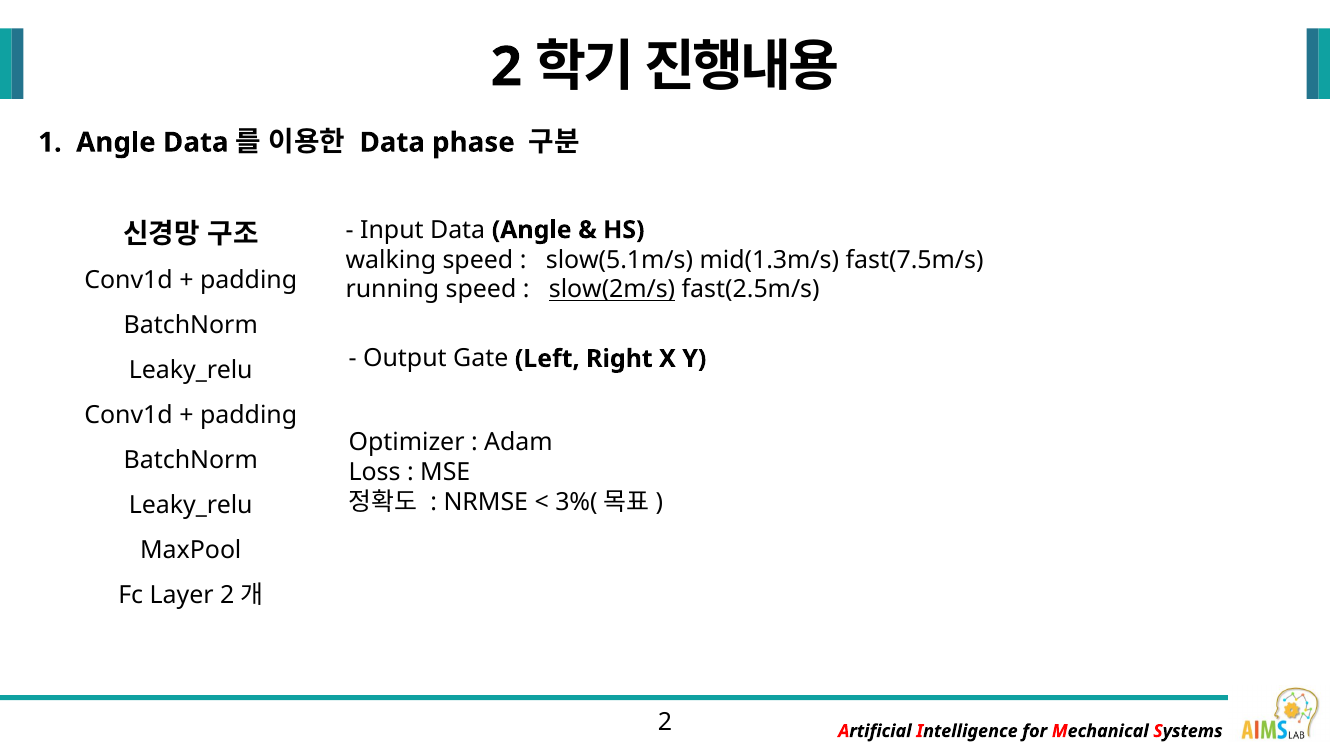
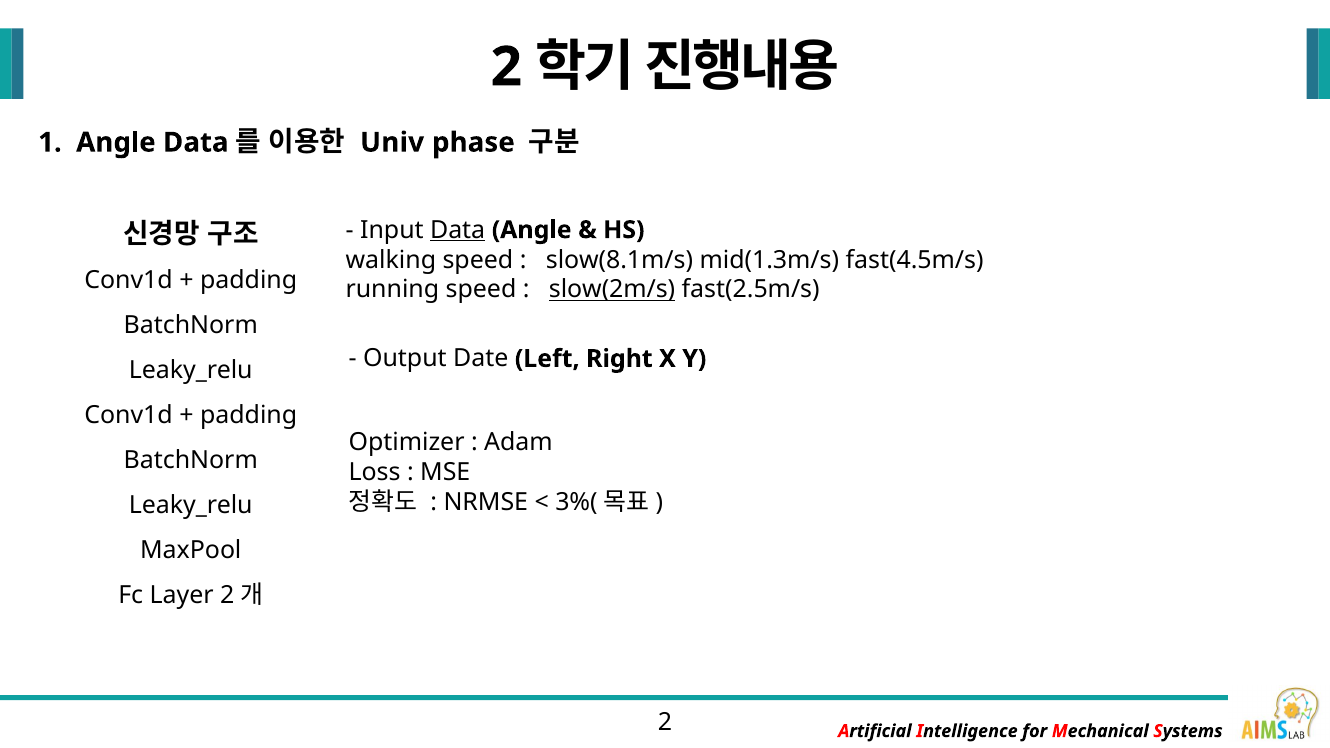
Data at (392, 142): Data -> Univ
Data at (458, 230) underline: none -> present
slow(5.1m/s: slow(5.1m/s -> slow(8.1m/s
fast(7.5m/s: fast(7.5m/s -> fast(4.5m/s
Gate: Gate -> Date
